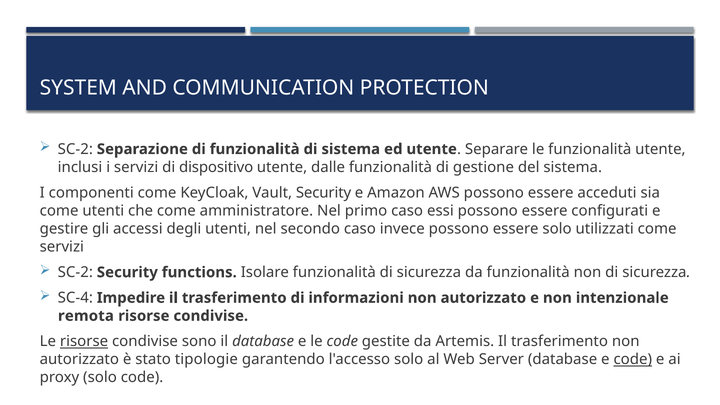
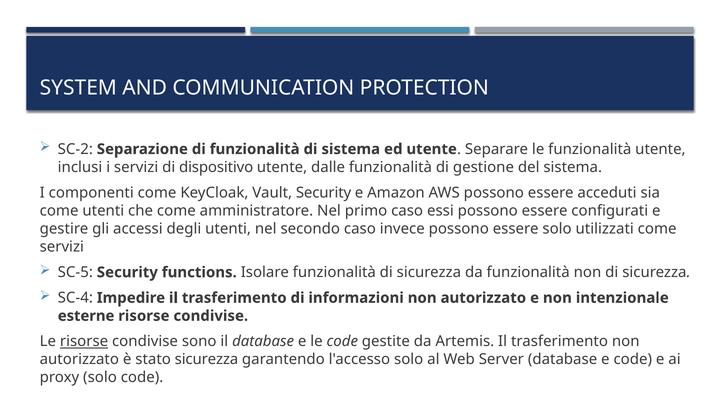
SC-2 at (75, 272): SC-2 -> SC-5
remota: remota -> esterne
stato tipologie: tipologie -> sicurezza
code at (633, 359) underline: present -> none
